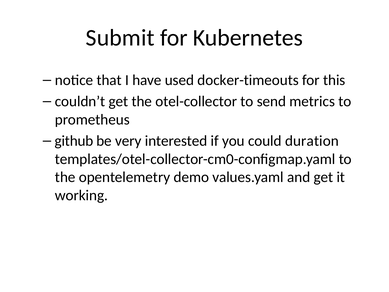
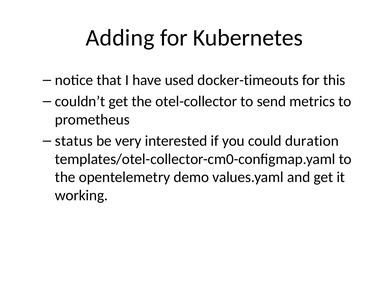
Submit: Submit -> Adding
github: github -> status
